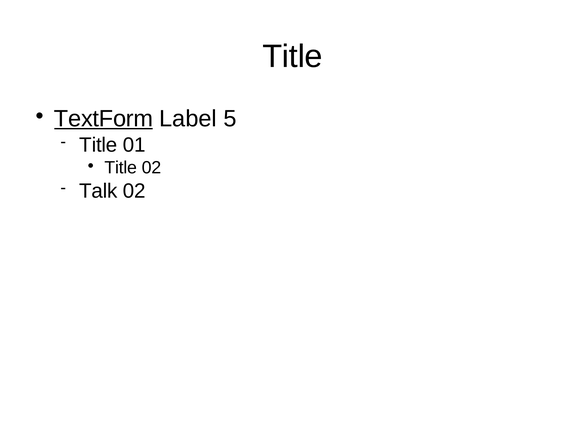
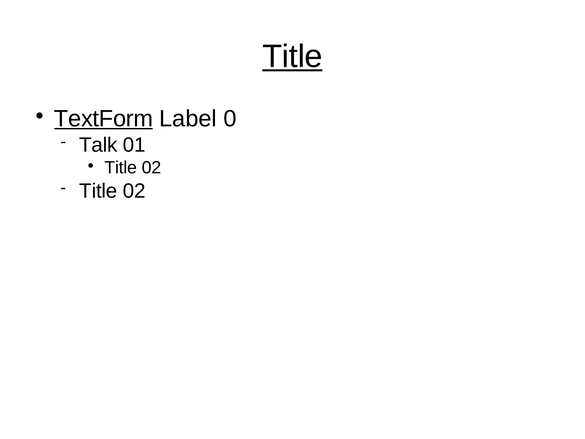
Title at (293, 56) underline: none -> present
5: 5 -> 0
Title at (98, 145): Title -> Talk
Talk at (98, 191): Talk -> Title
